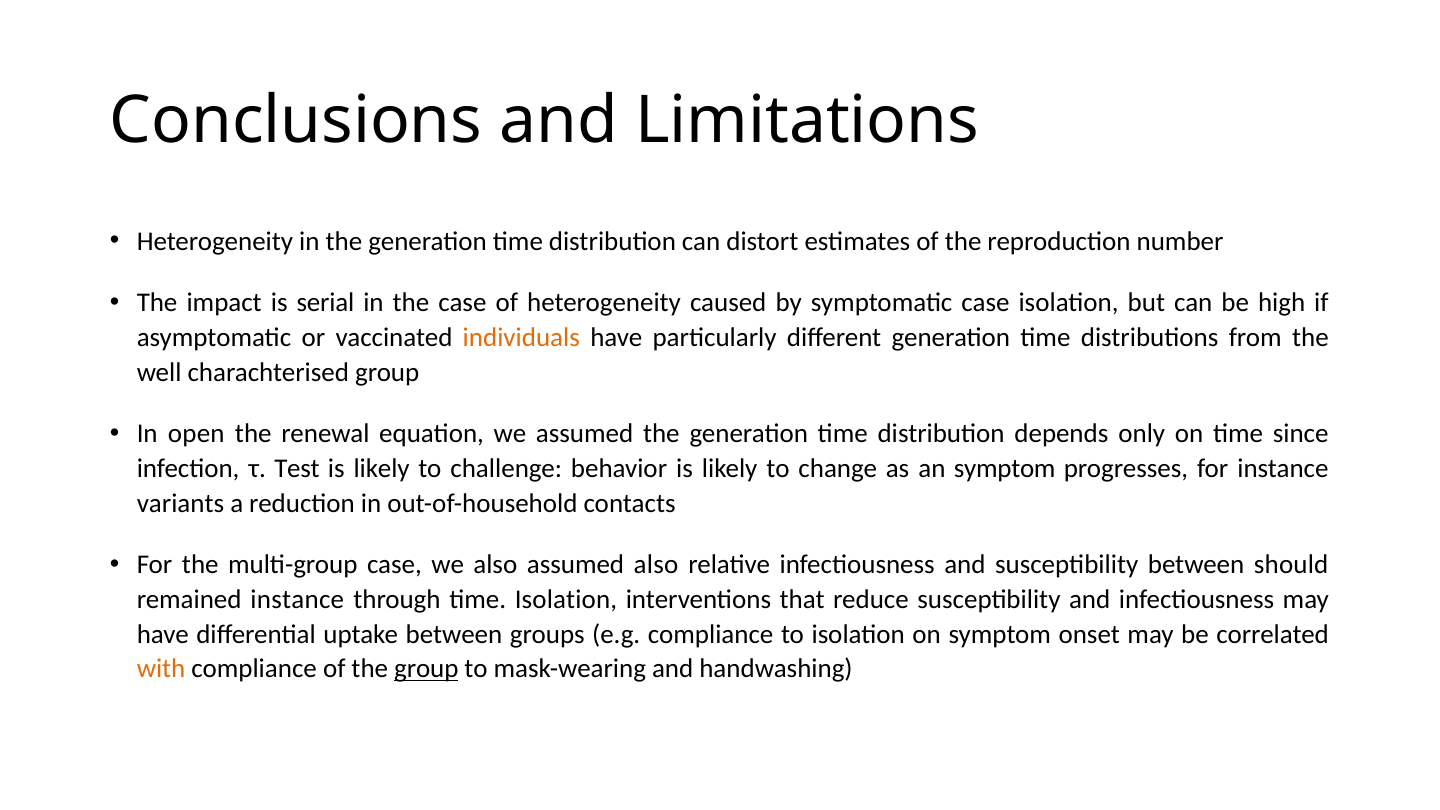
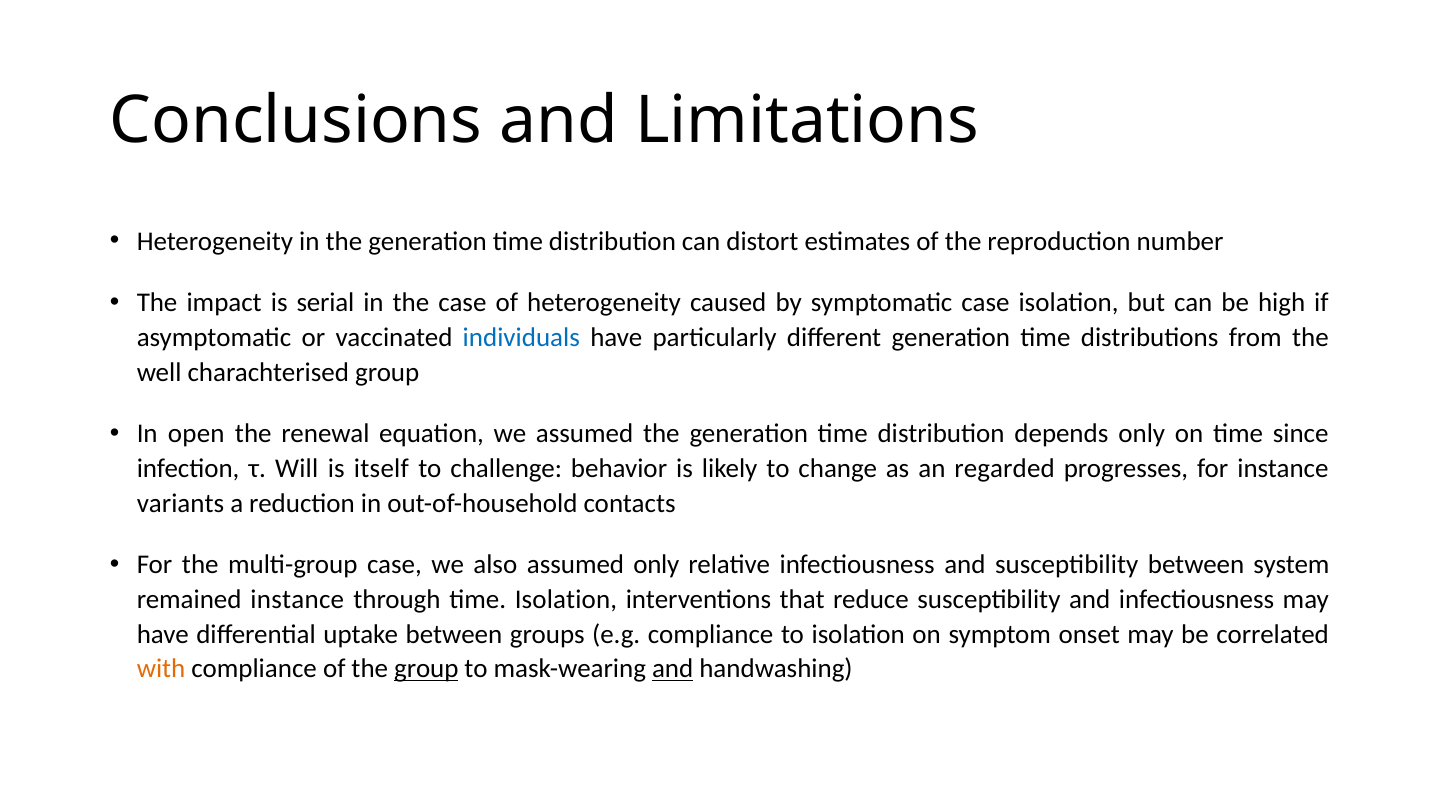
individuals colour: orange -> blue
Test: Test -> Will
likely at (382, 469): likely -> itself
an symptom: symptom -> regarded
assumed also: also -> only
should: should -> system
and at (673, 669) underline: none -> present
